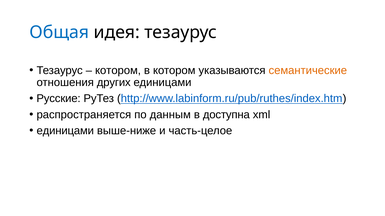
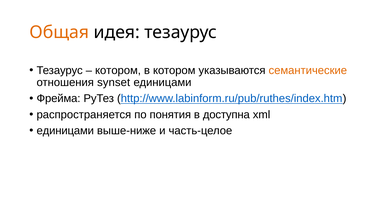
Общая colour: blue -> orange
других: других -> synset
Русские: Русские -> Фрейма
данным: данным -> понятия
